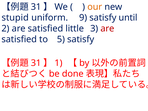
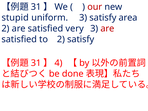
our colour: orange -> red
uniform 9: 9 -> 3
until: until -> area
little: little -> very
to 5: 5 -> 2
1: 1 -> 4
